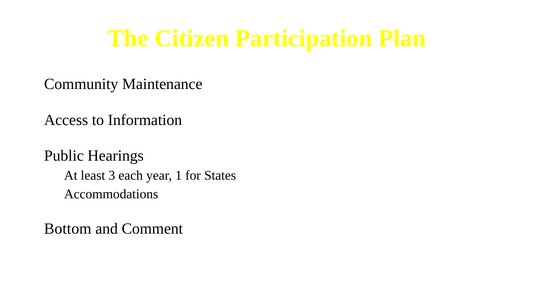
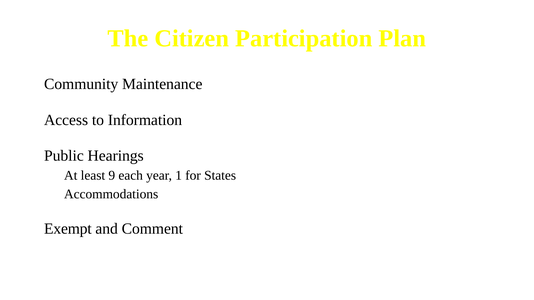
3: 3 -> 9
Bottom: Bottom -> Exempt
